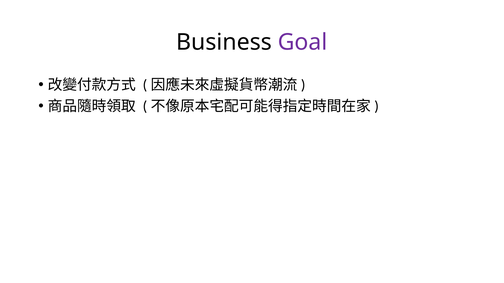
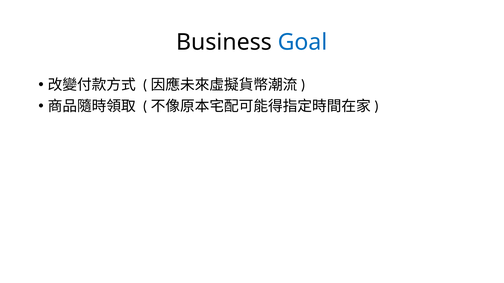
Goal colour: purple -> blue
